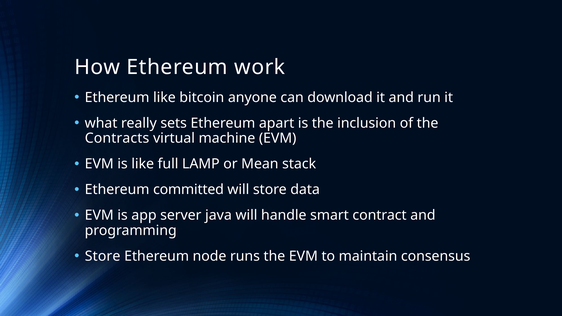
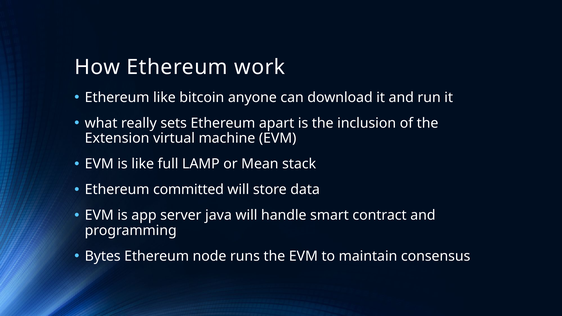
Contracts: Contracts -> Extension
Store at (103, 256): Store -> Bytes
